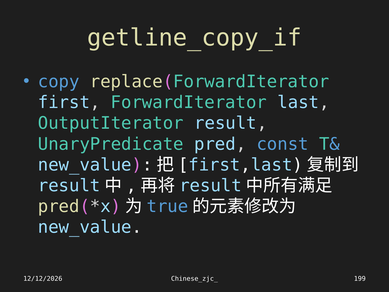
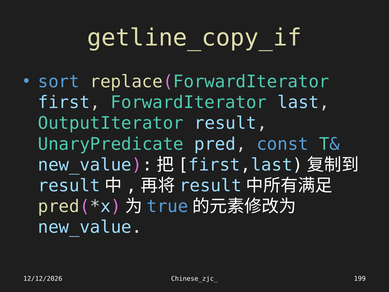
copy: copy -> sort
